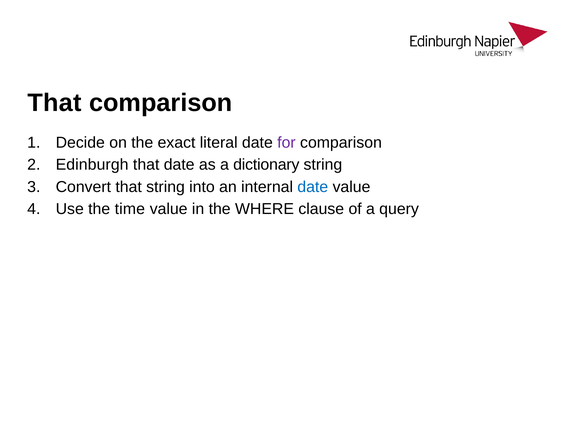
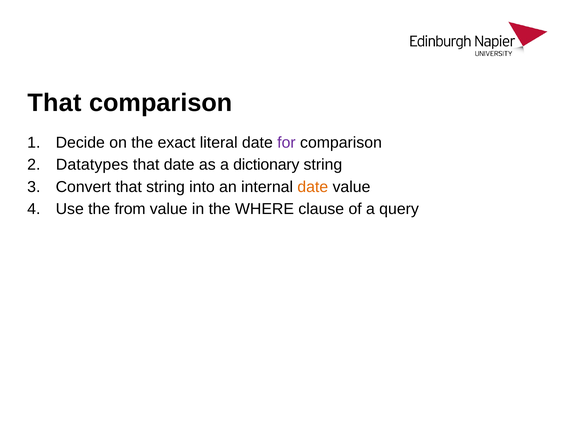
Edinburgh: Edinburgh -> Datatypes
date at (313, 187) colour: blue -> orange
time: time -> from
